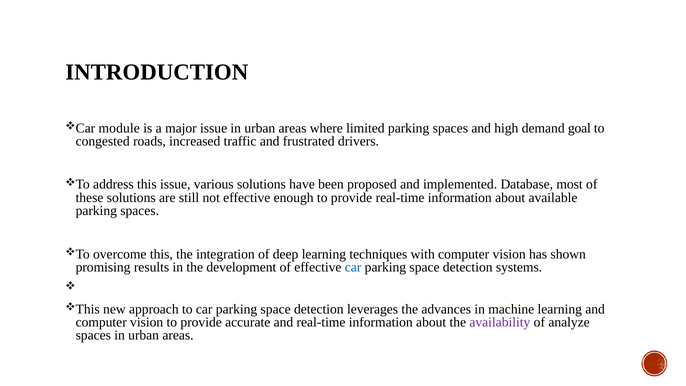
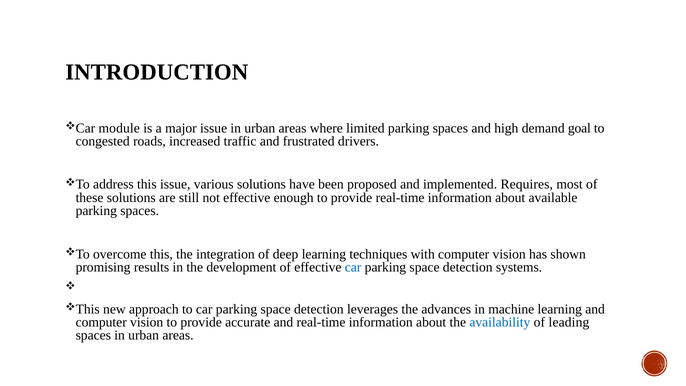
Database: Database -> Requires
availability colour: purple -> blue
analyze: analyze -> leading
